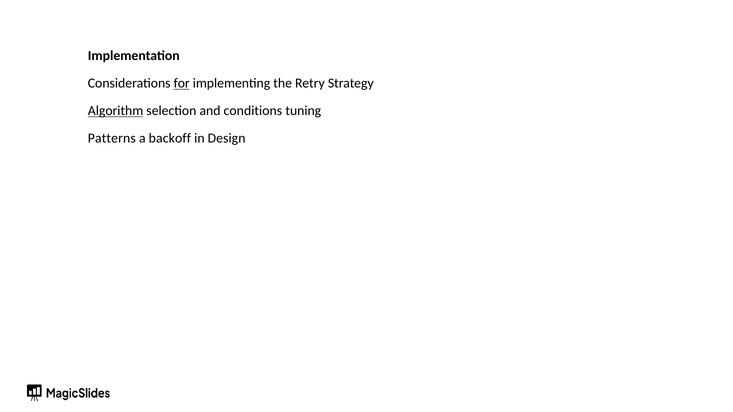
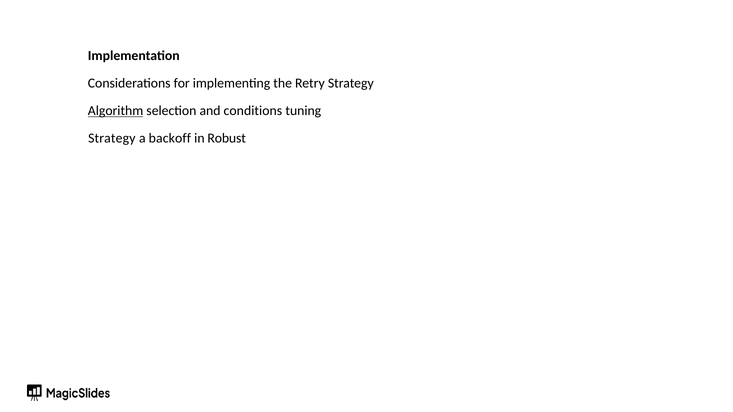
for underline: present -> none
Patterns at (112, 138): Patterns -> Strategy
Design: Design -> Robust
